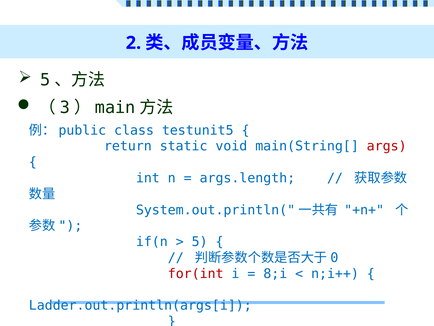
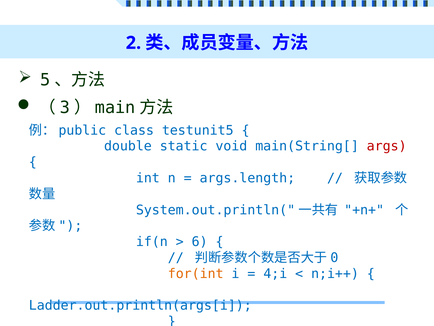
return: return -> double
5: 5 -> 6
for(int colour: red -> orange
8;i: 8;i -> 4;i
